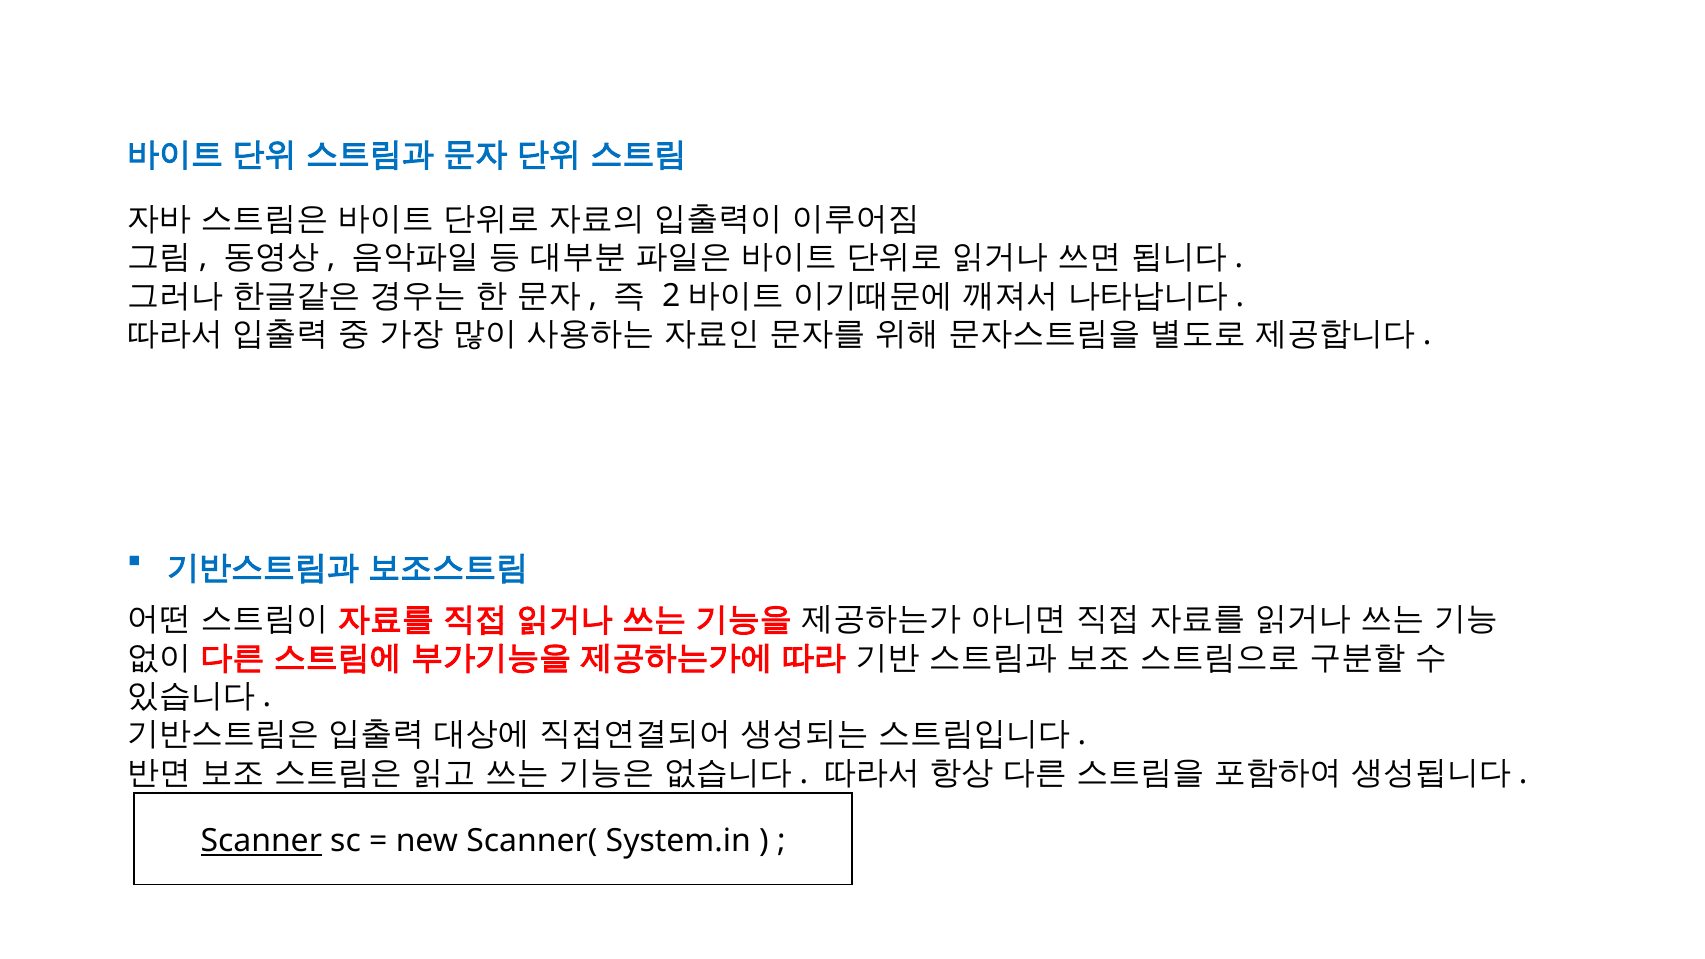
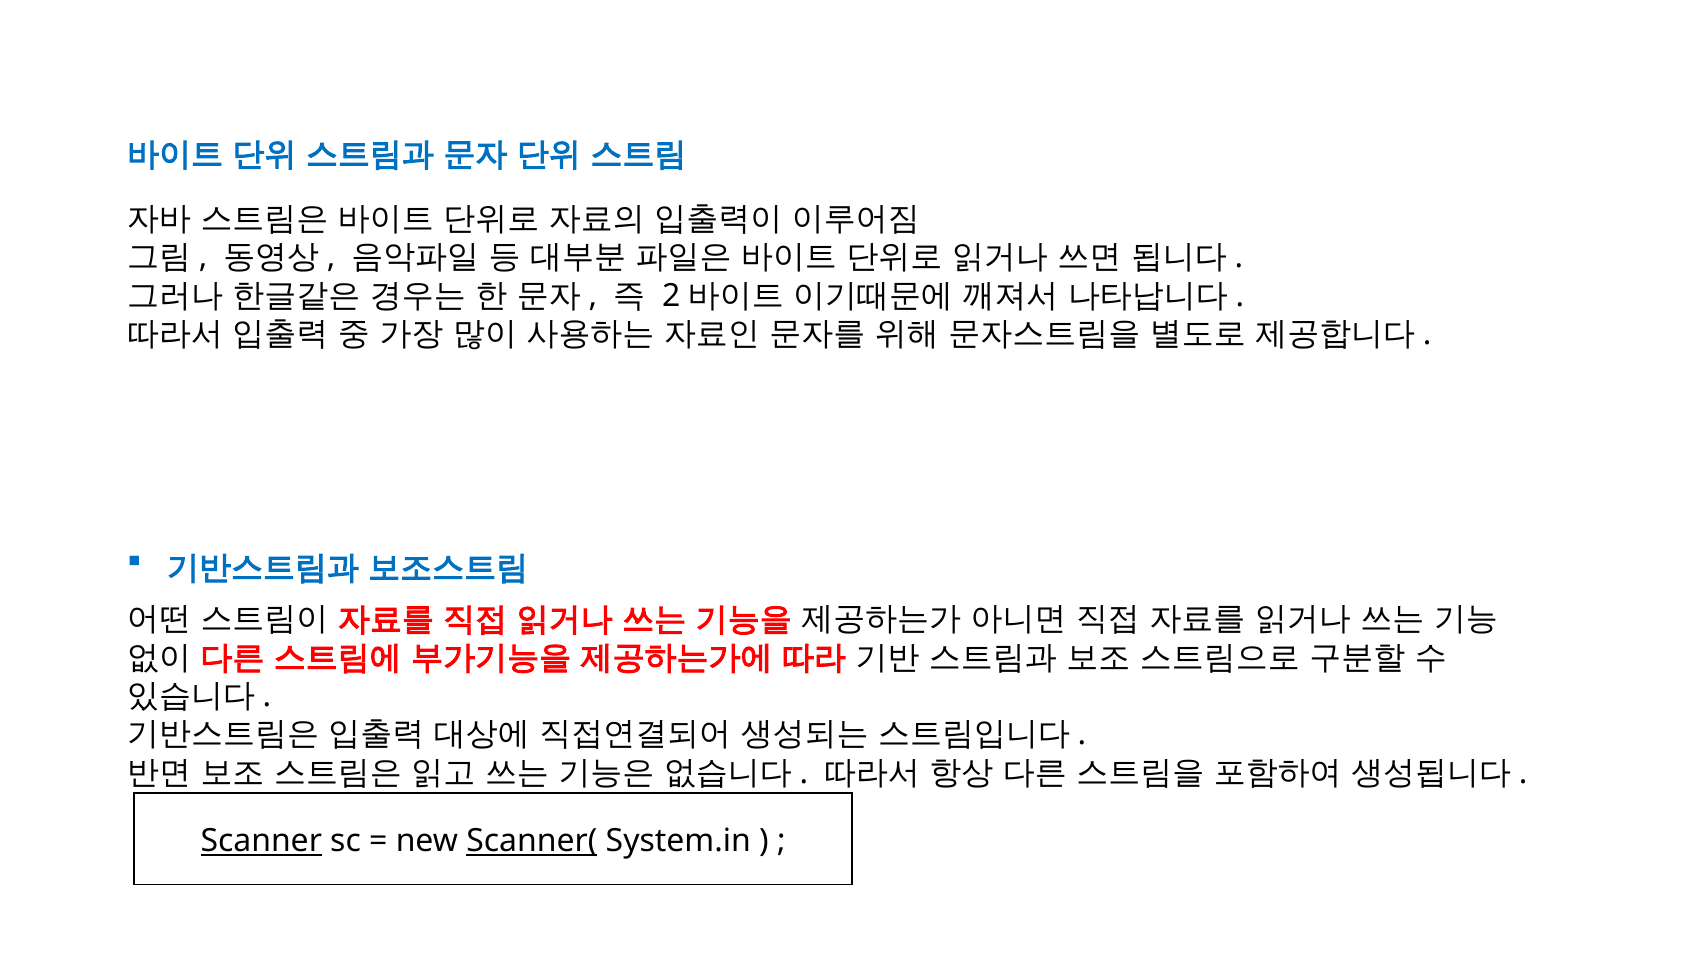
Scanner( underline: none -> present
